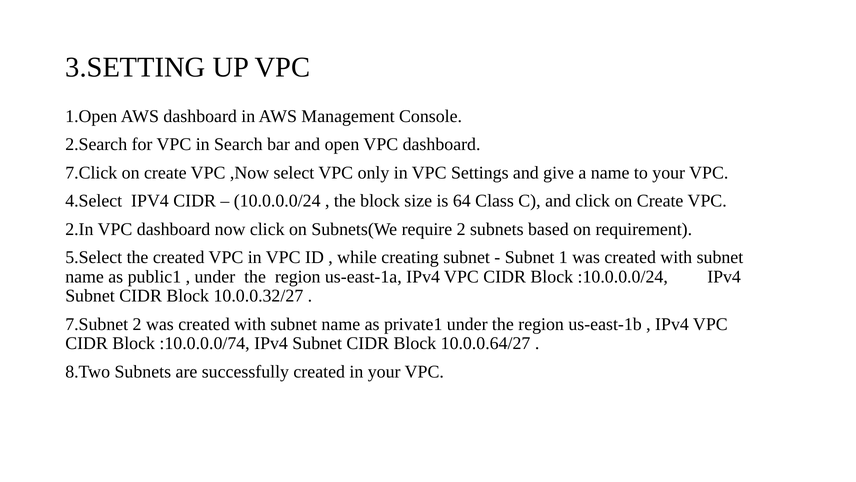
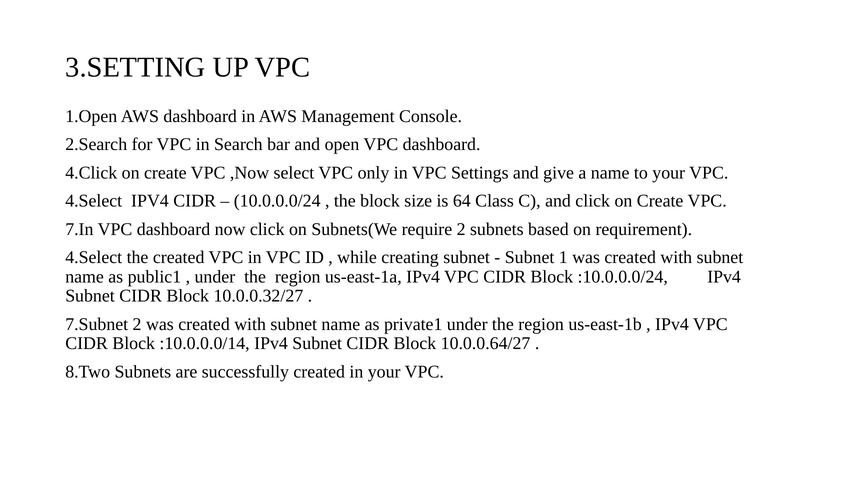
7.Click: 7.Click -> 4.Click
2.In: 2.In -> 7.In
5.Select at (94, 257): 5.Select -> 4.Select
:10.0.0.0/74: :10.0.0.0/74 -> :10.0.0.0/14
